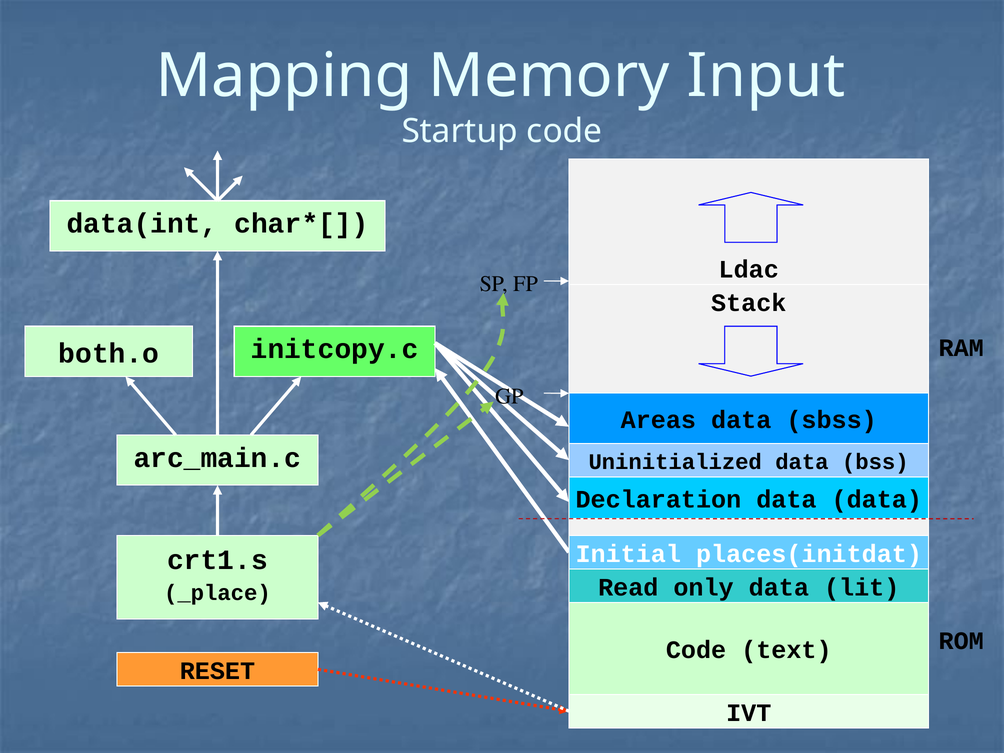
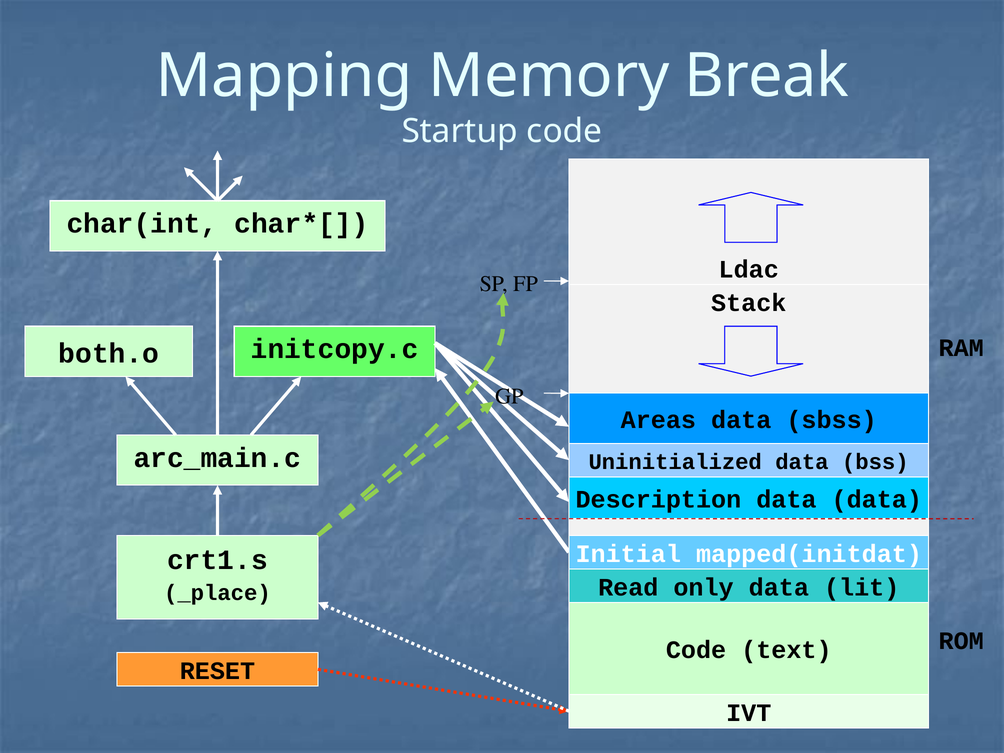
Input: Input -> Break
data(int: data(int -> char(int
Declaration: Declaration -> Description
places(initdat: places(initdat -> mapped(initdat
